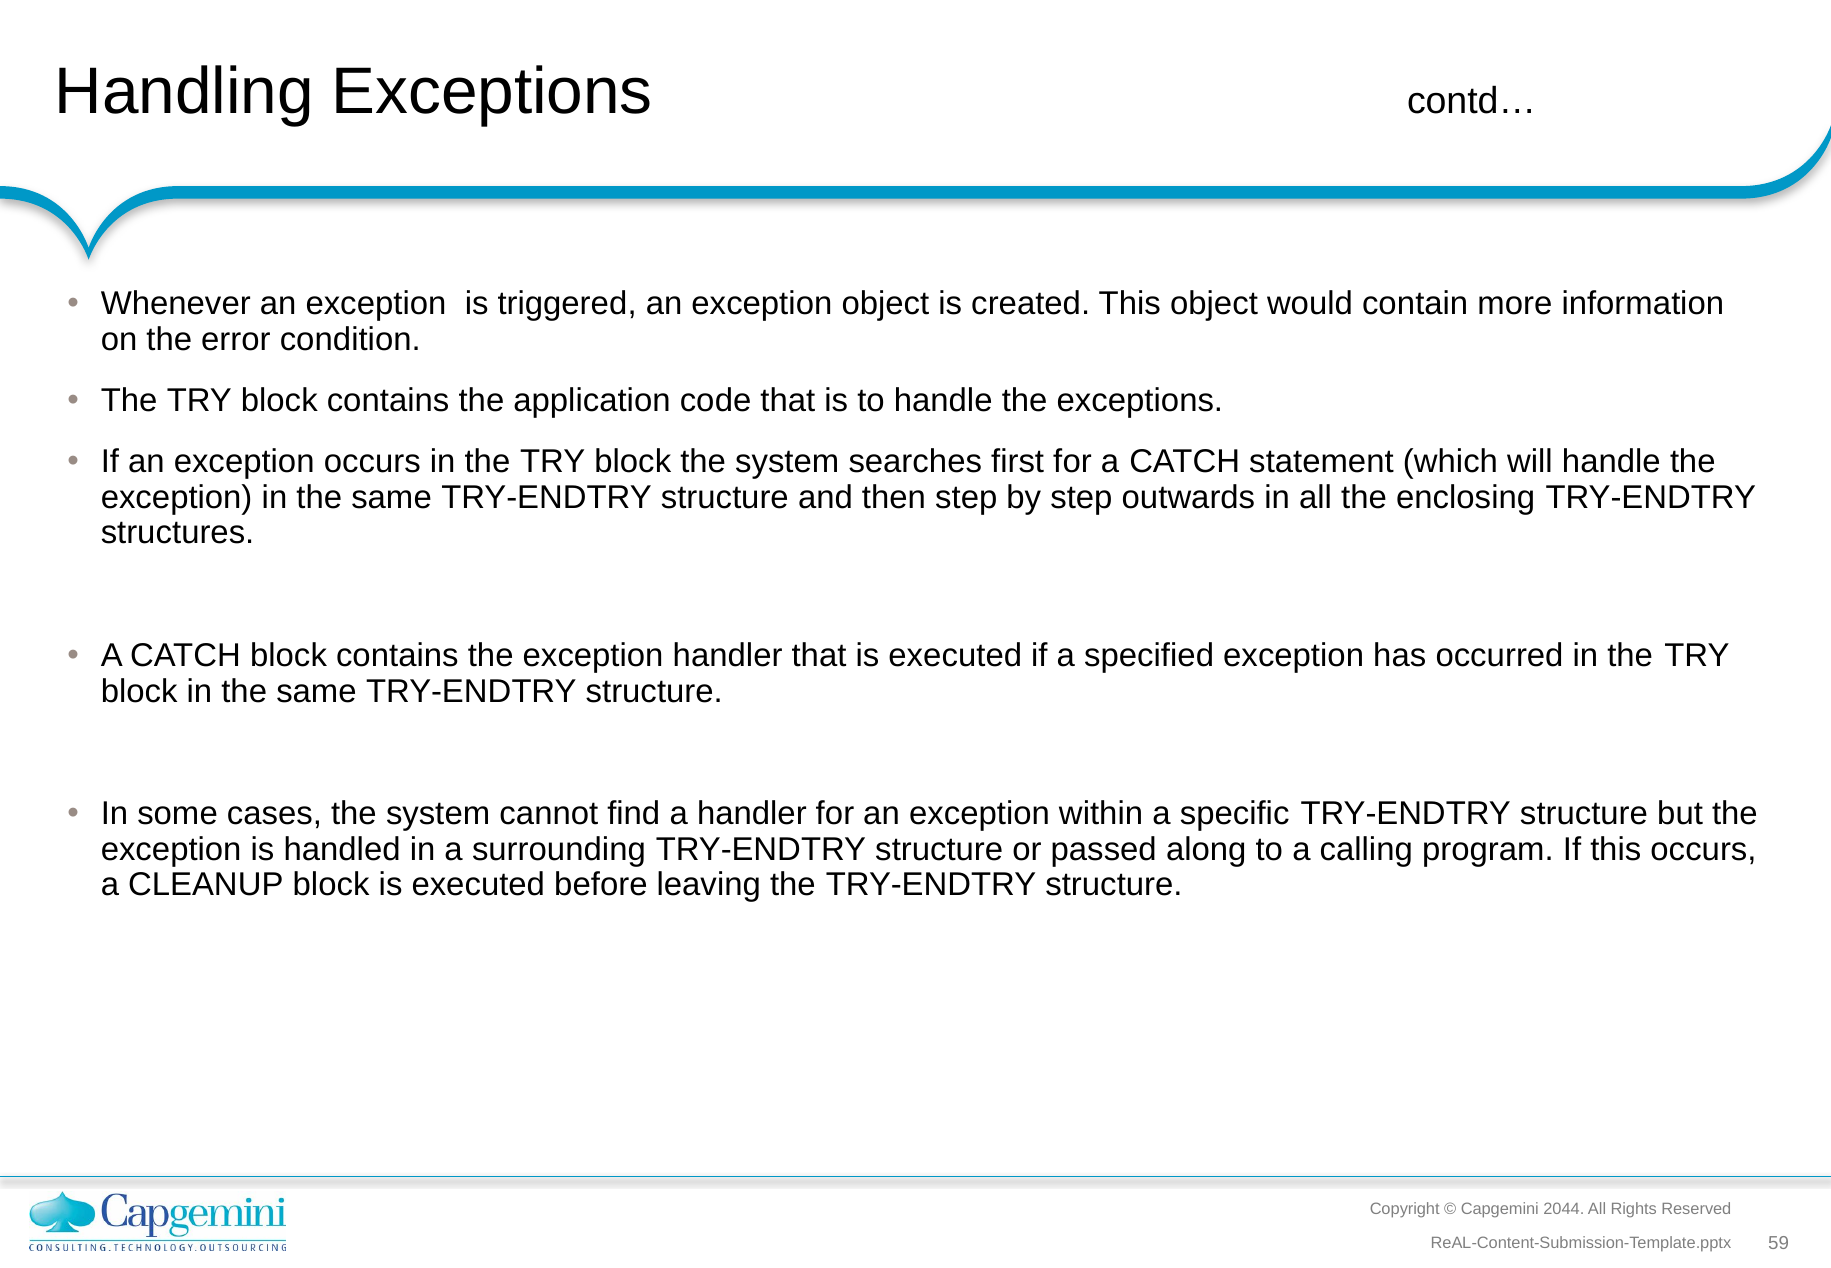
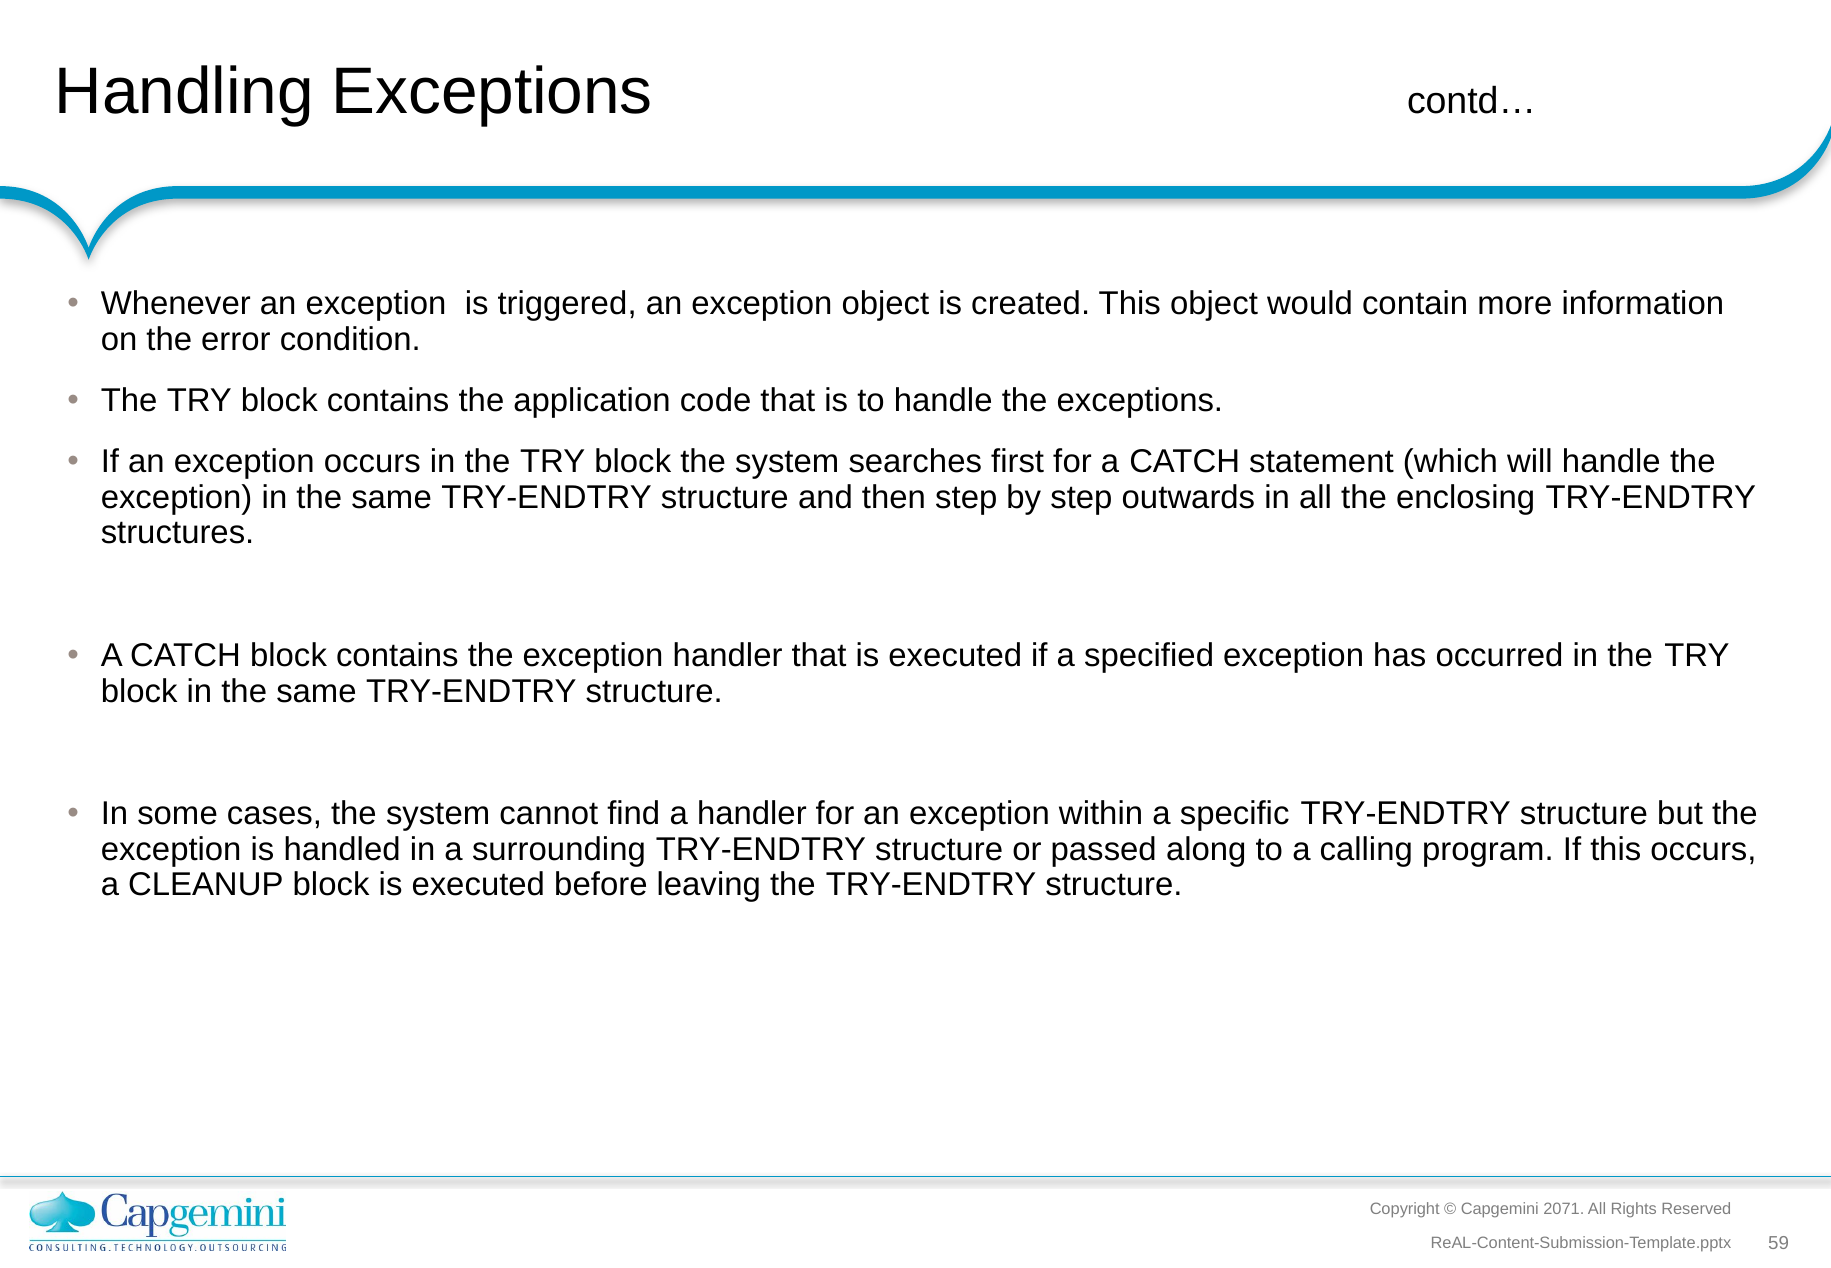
2044: 2044 -> 2071
